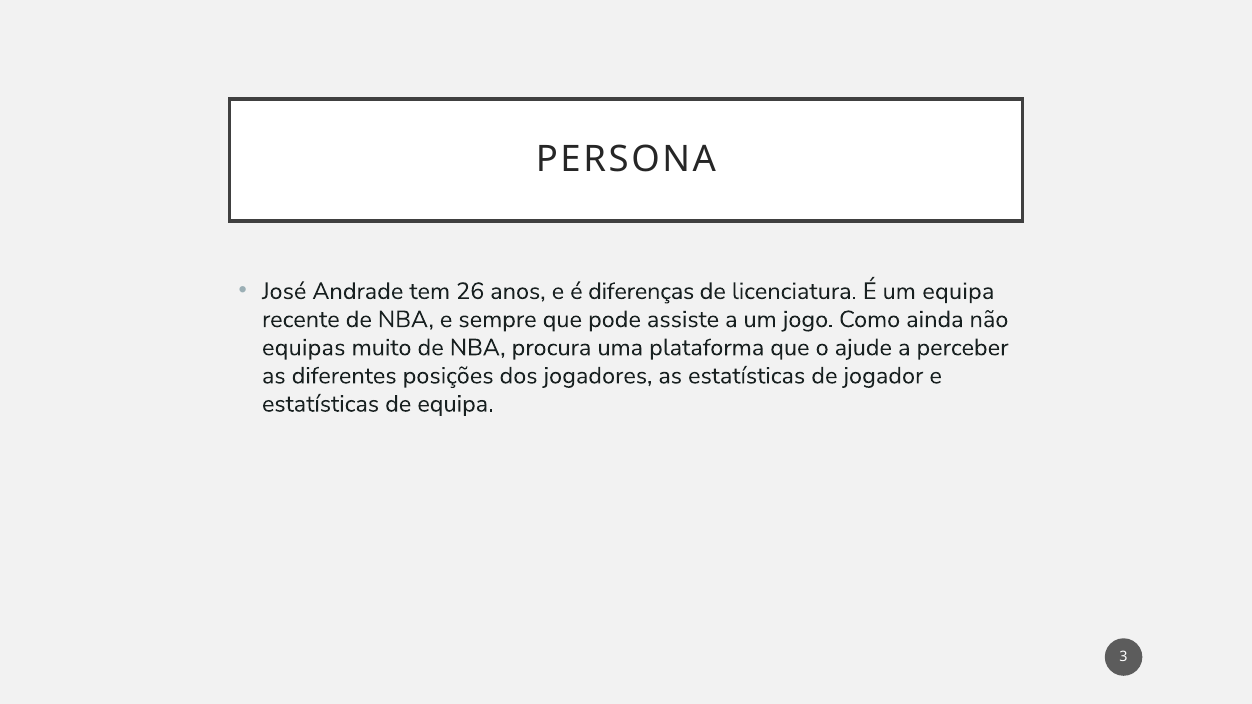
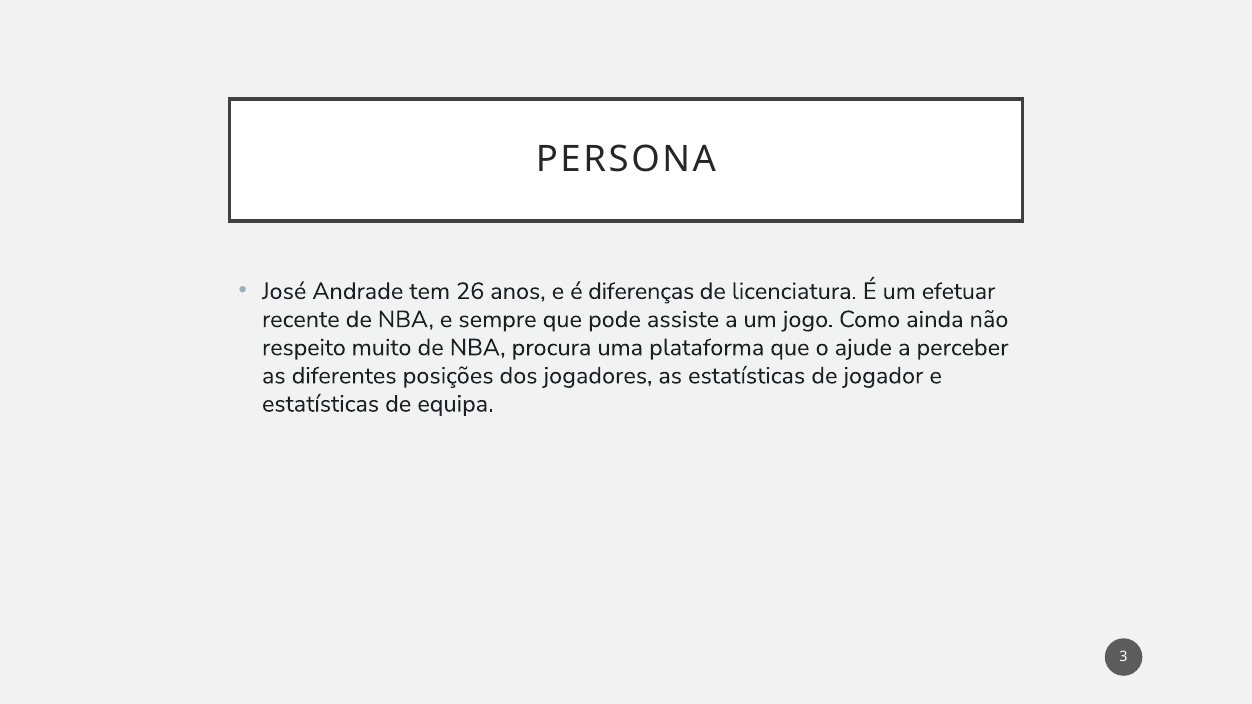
um equipa: equipa -> efetuar
equipas: equipas -> respeito
